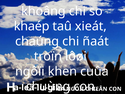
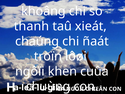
khaép: khaép -> thanh
